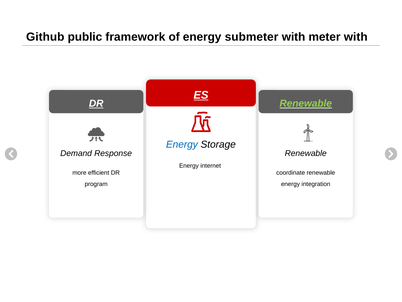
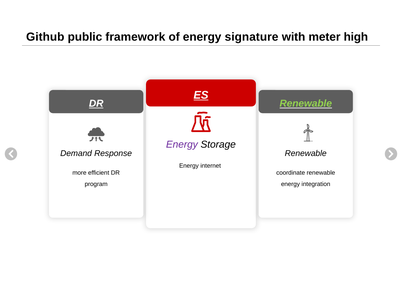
submeter: submeter -> signature
meter with: with -> high
Energy at (182, 144) colour: blue -> purple
